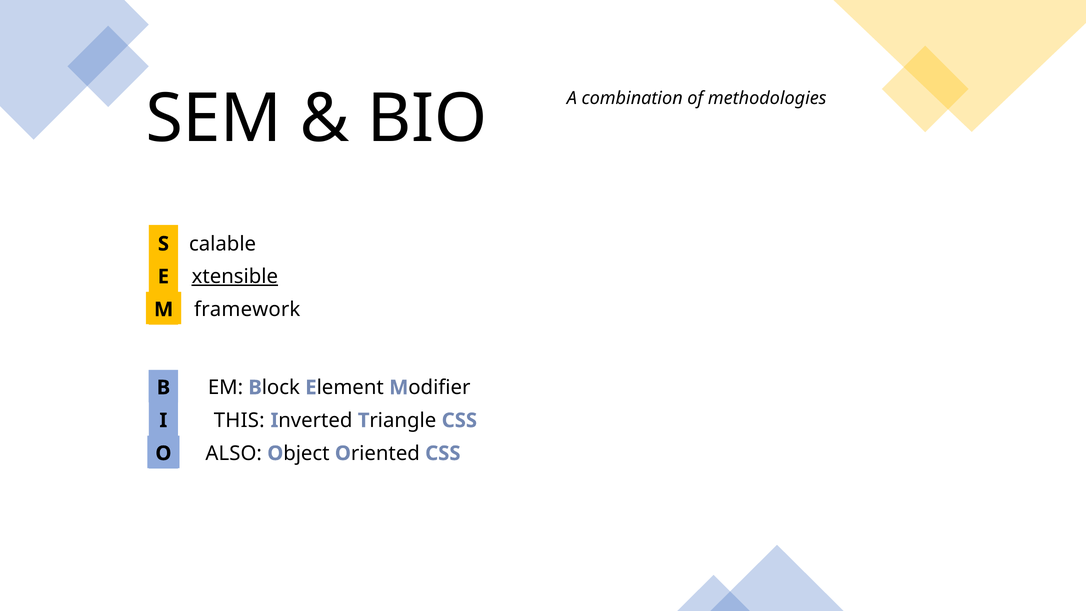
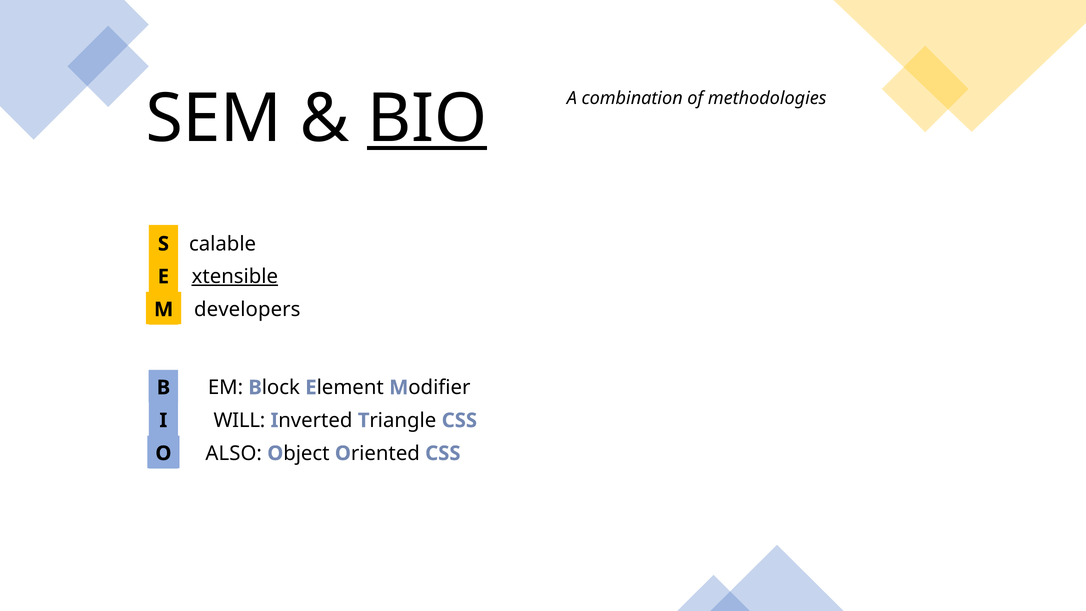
BIO underline: none -> present
framework: framework -> developers
THIS: THIS -> WILL
